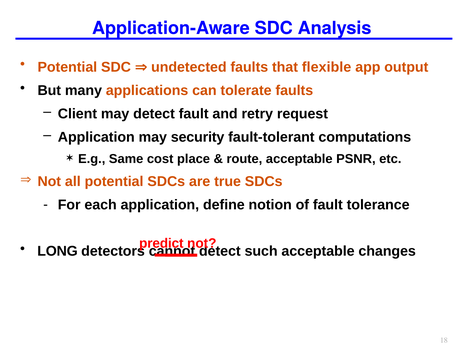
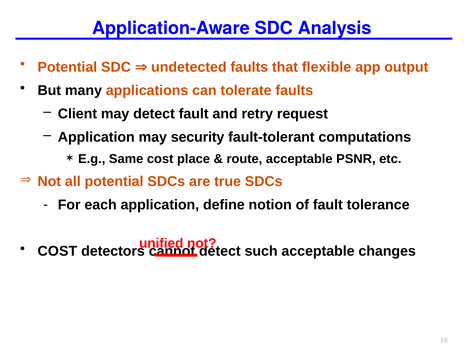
predict: predict -> unified
LONG at (57, 251): LONG -> COST
